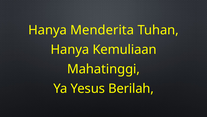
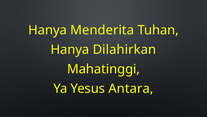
Kemuliaan: Kemuliaan -> Dilahirkan
Berilah: Berilah -> Antara
